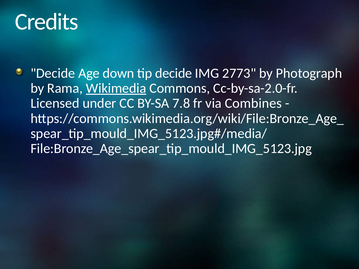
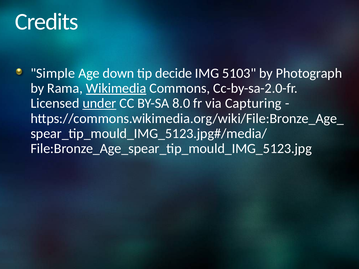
Decide at (53, 73): Decide -> Simple
2773: 2773 -> 5103
under underline: none -> present
7.8: 7.8 -> 8.0
Combines: Combines -> Capturing
